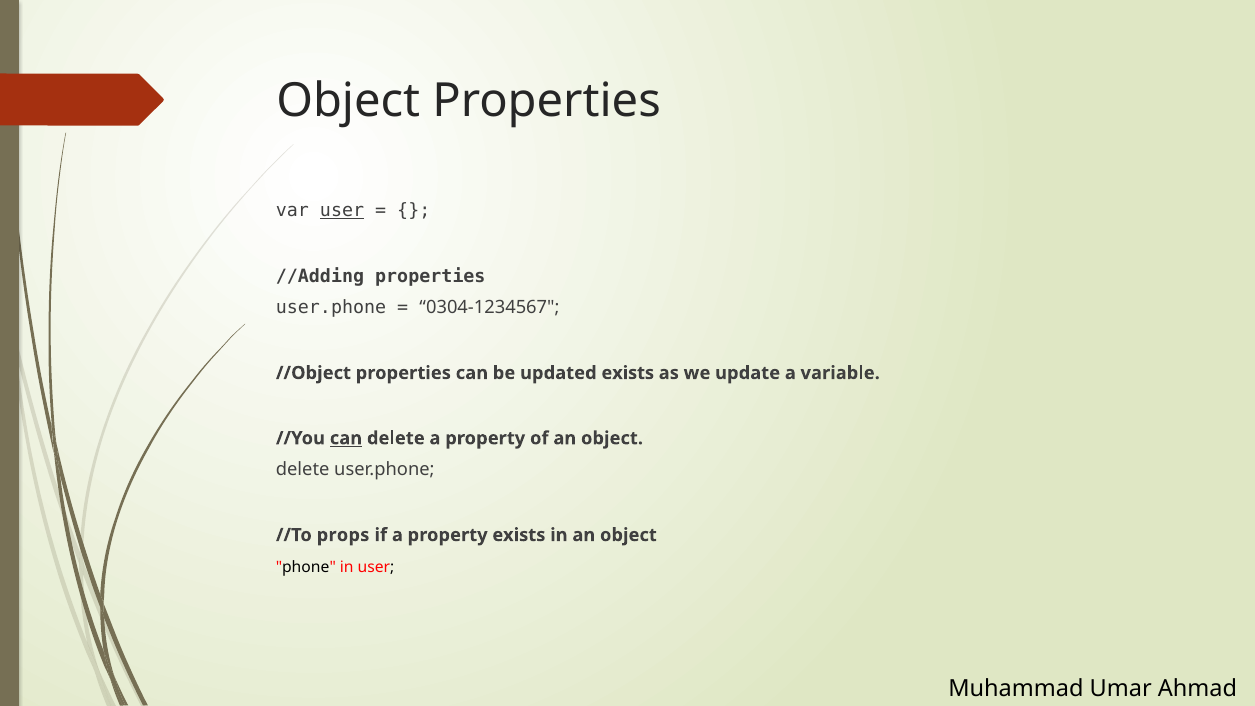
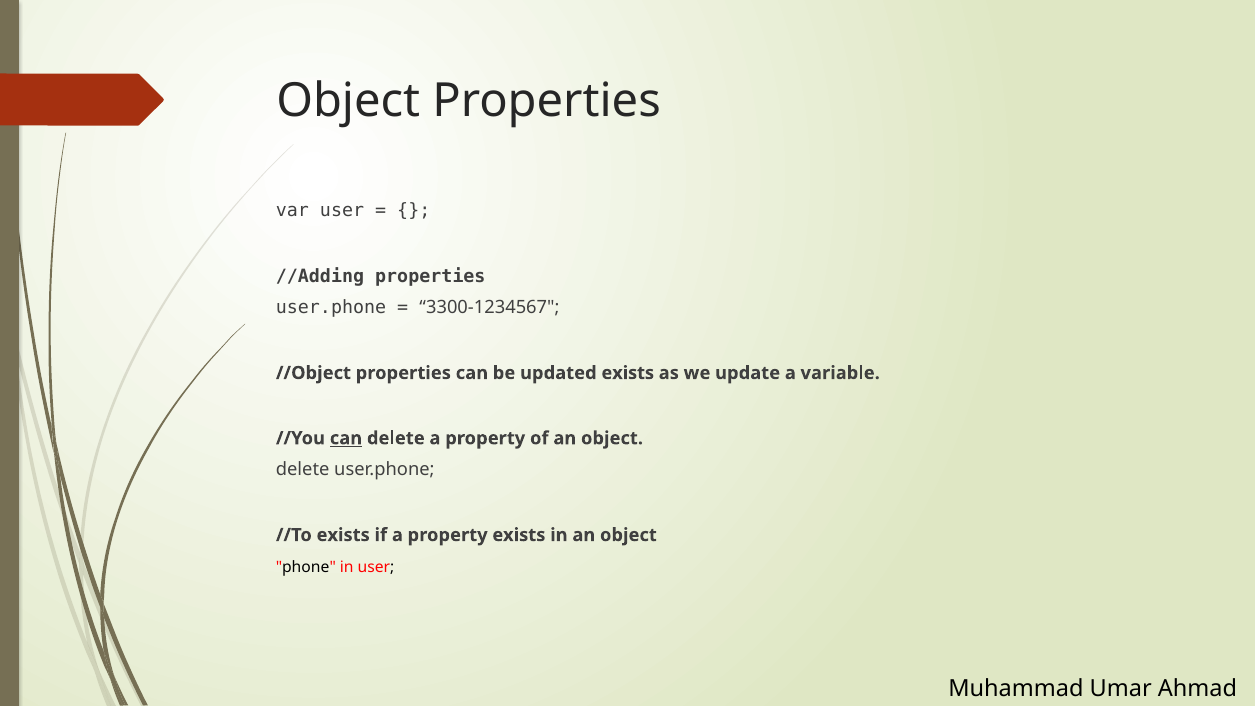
user at (342, 211) underline: present -> none
0304-1234567: 0304-1234567 -> 3300-1234567
//To props: props -> exists
